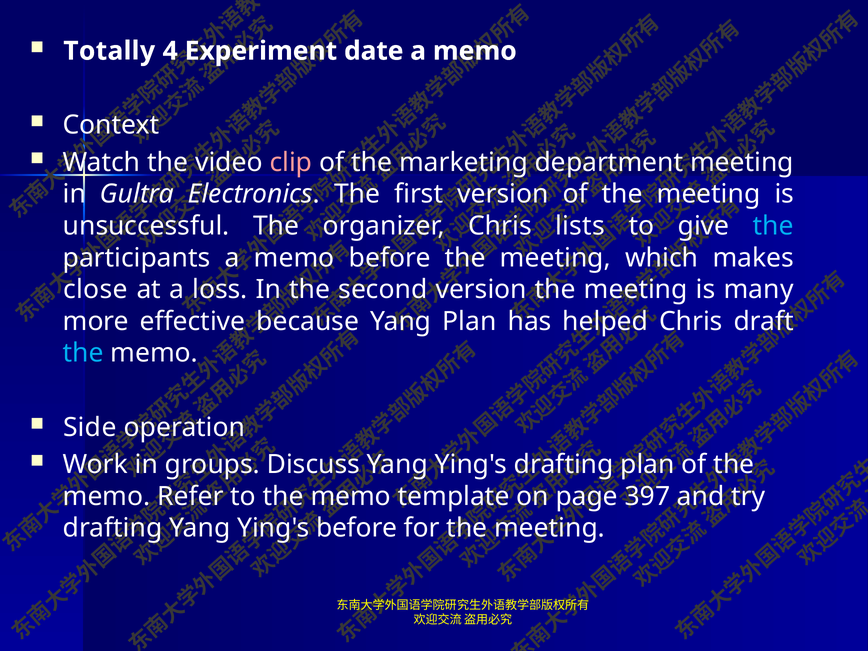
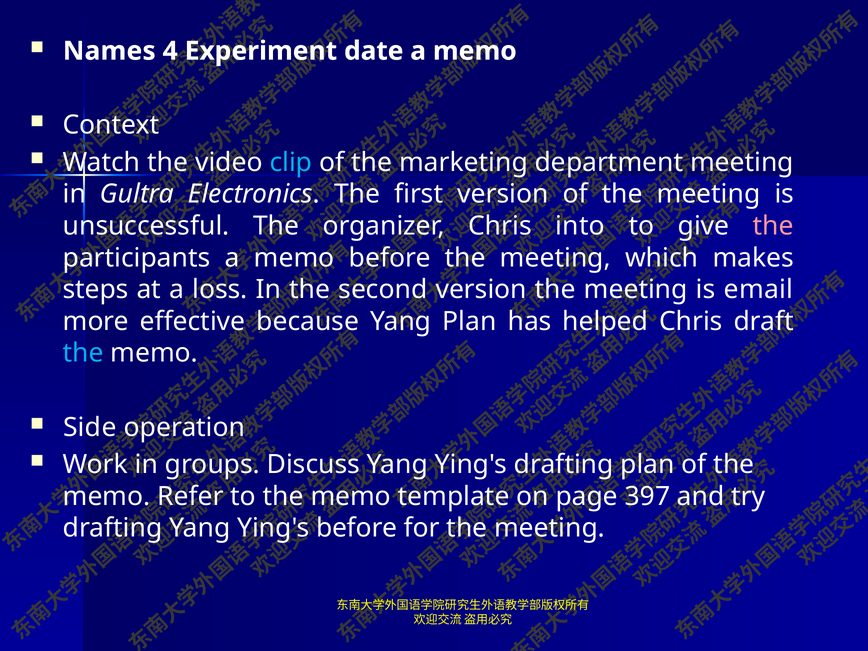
Totally: Totally -> Names
clip colour: pink -> light blue
lists: lists -> into
the at (773, 226) colour: light blue -> pink
close: close -> steps
many: many -> email
